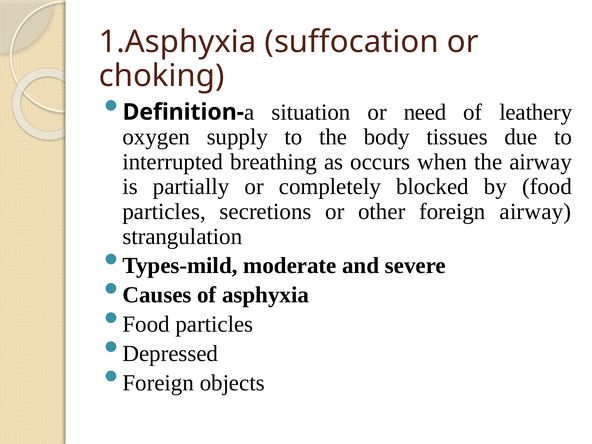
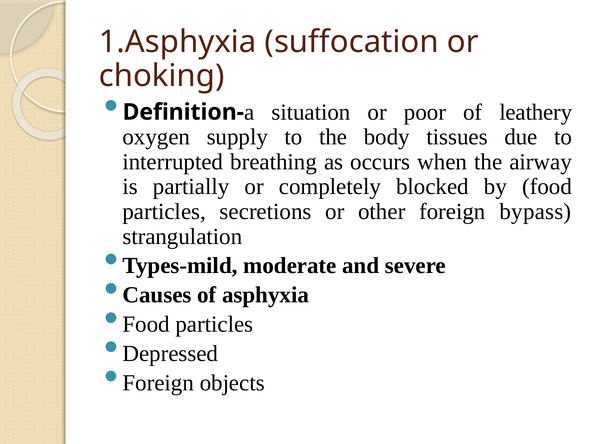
need: need -> poor
foreign airway: airway -> bypass
